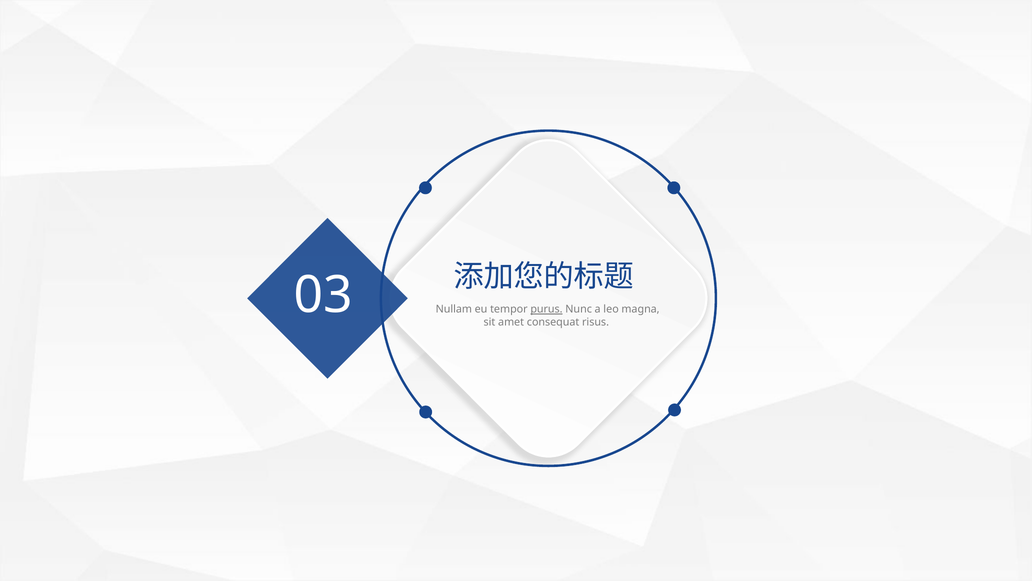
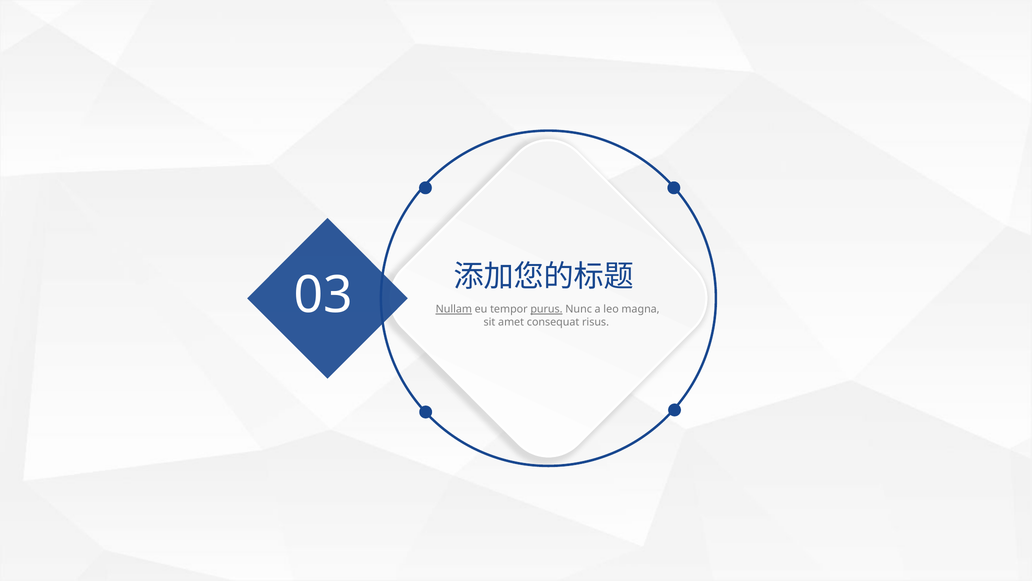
Nullam underline: none -> present
